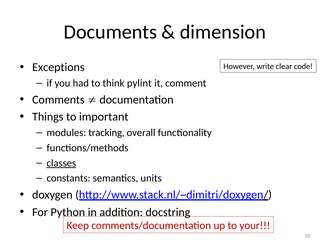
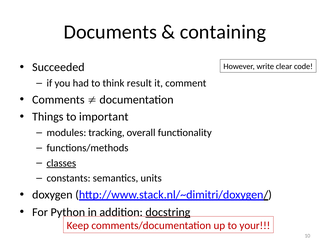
dimension: dimension -> containing
Exceptions: Exceptions -> Succeeded
pylint: pylint -> result
docstring underline: none -> present
